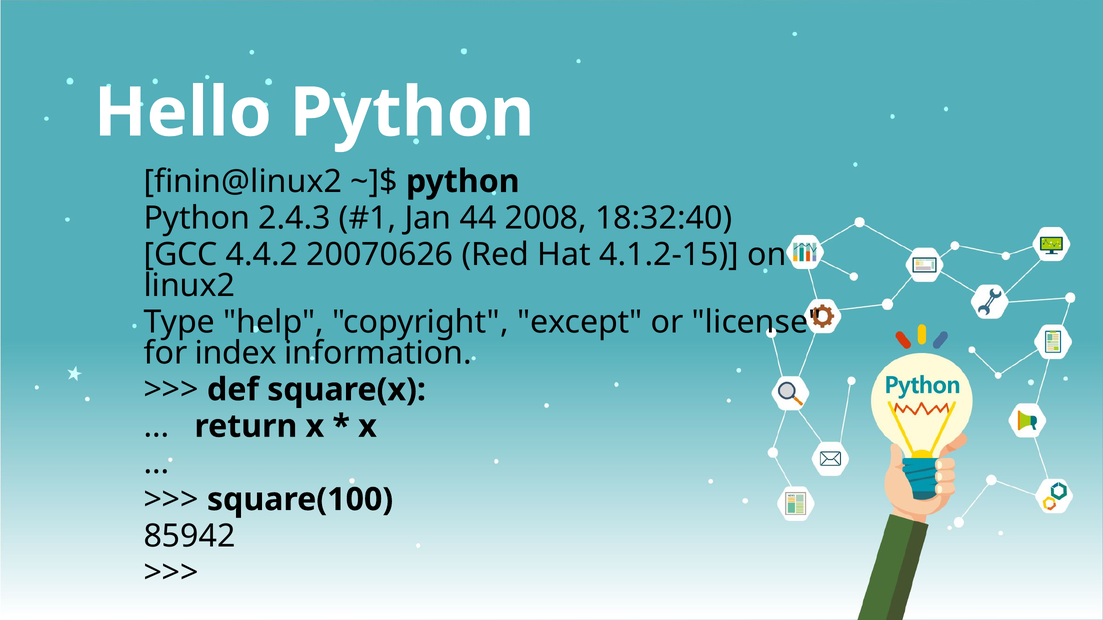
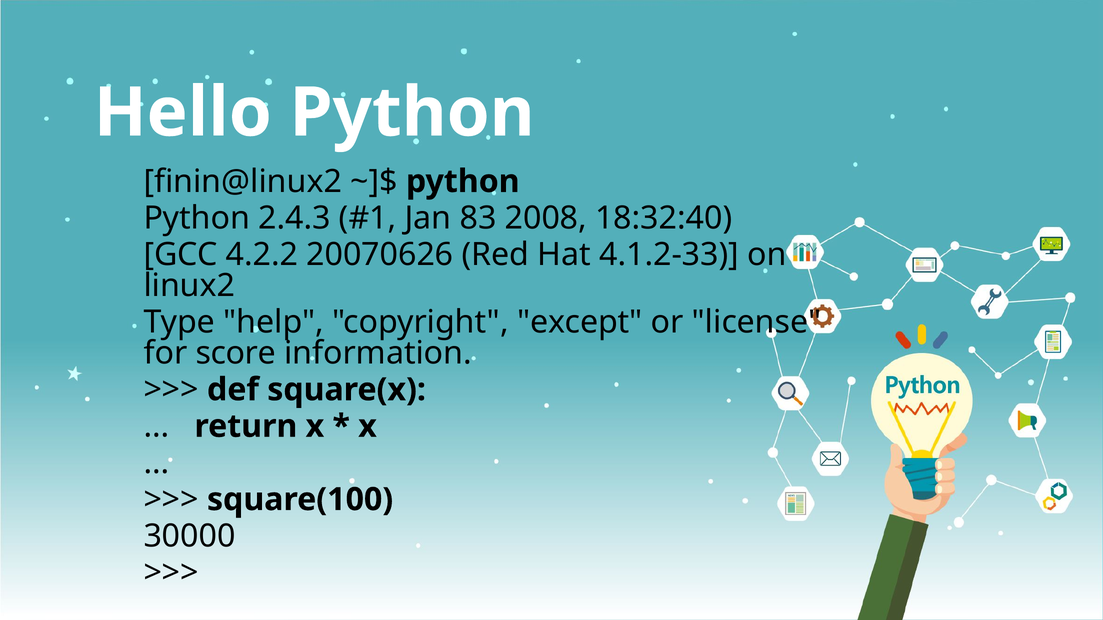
44: 44 -> 83
4.4.2: 4.4.2 -> 4.2.2
4.1.2-15: 4.1.2-15 -> 4.1.2-33
index: index -> score
85942: 85942 -> 30000
